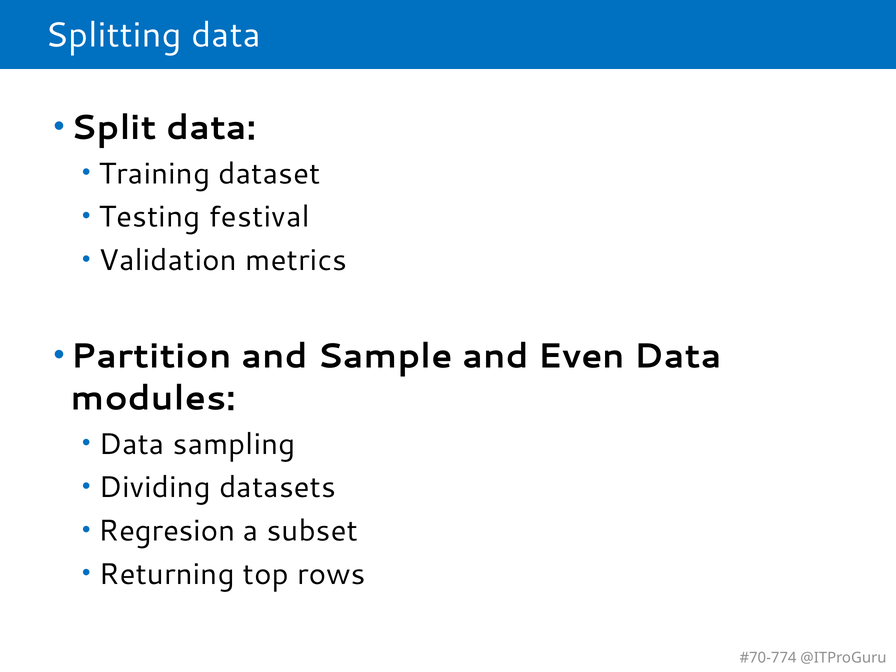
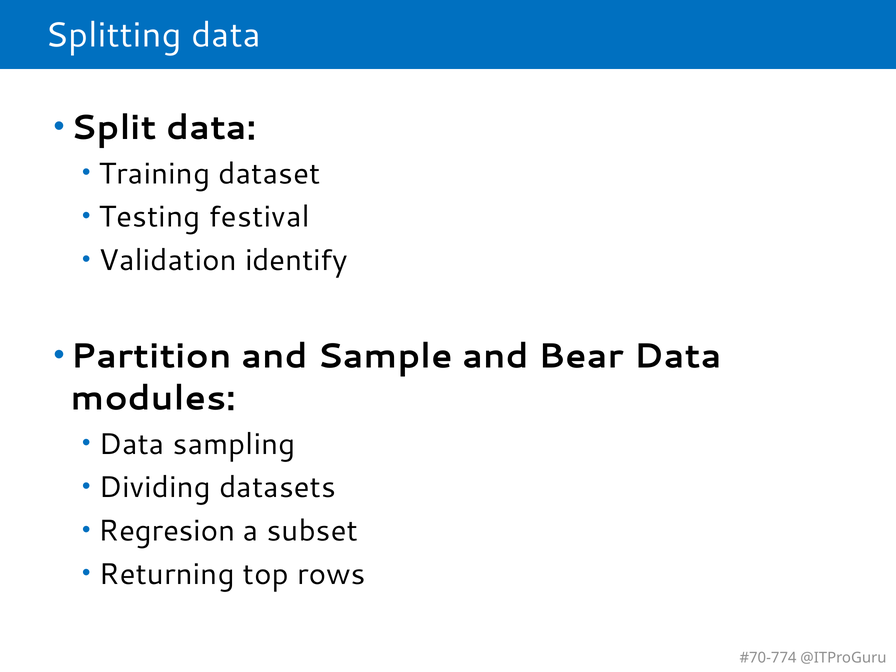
metrics: metrics -> identify
Even: Even -> Bear
